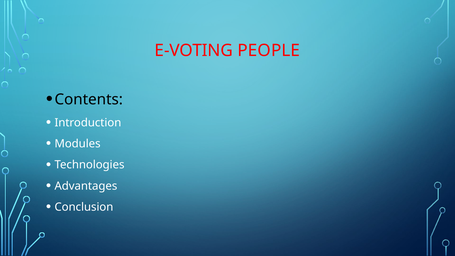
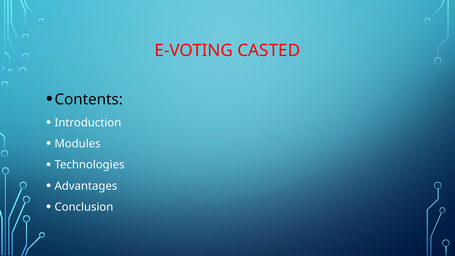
PEOPLE: PEOPLE -> CASTED
